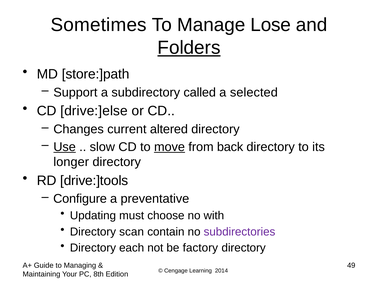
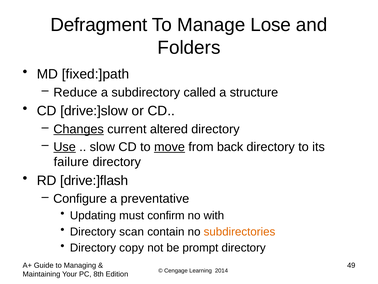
Sometimes: Sometimes -> Defragment
Folders underline: present -> none
store:]path: store:]path -> fixed:]path
Support: Support -> Reduce
selected: selected -> structure
drive:]else: drive:]else -> drive:]slow
Changes underline: none -> present
longer: longer -> failure
drive:]tools: drive:]tools -> drive:]flash
choose: choose -> confirm
subdirectories colour: purple -> orange
each: each -> copy
factory: factory -> prompt
